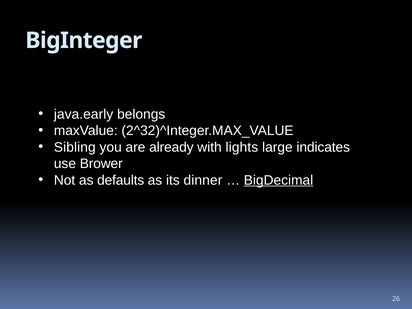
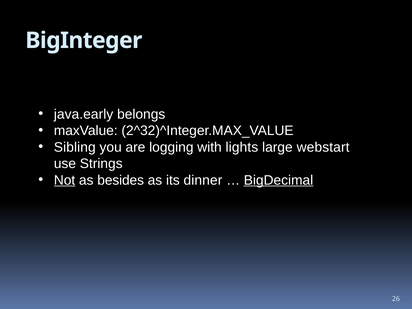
already: already -> logging
indicates: indicates -> webstart
Brower: Brower -> Strings
Not underline: none -> present
defaults: defaults -> besides
